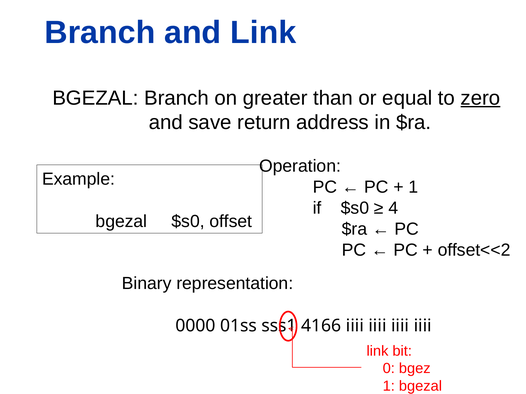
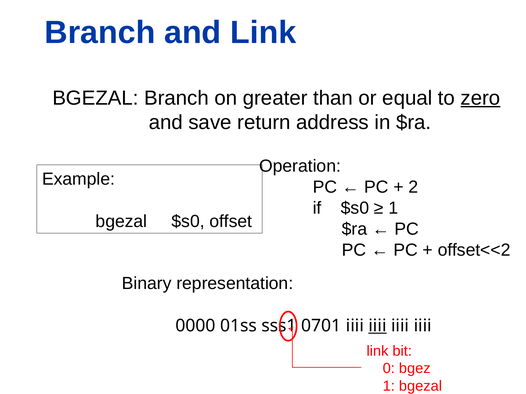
1 at (413, 187): 1 -> 2
4 at (393, 208): 4 -> 1
4166: 4166 -> 0701
iiii at (377, 326) underline: none -> present
